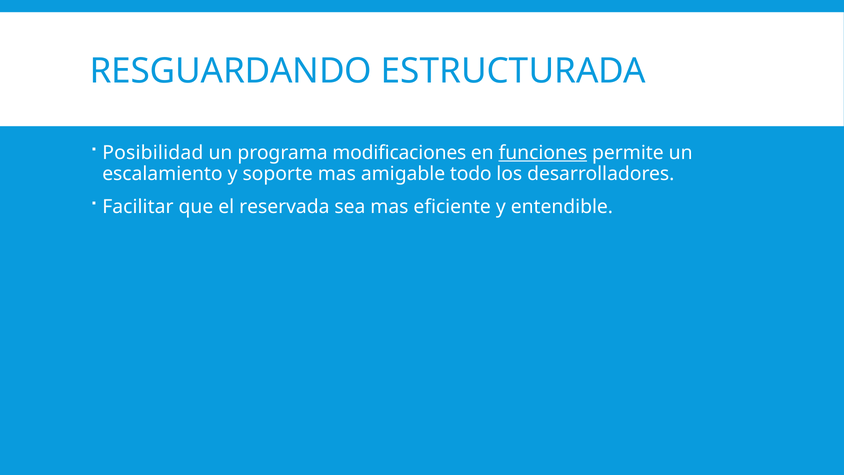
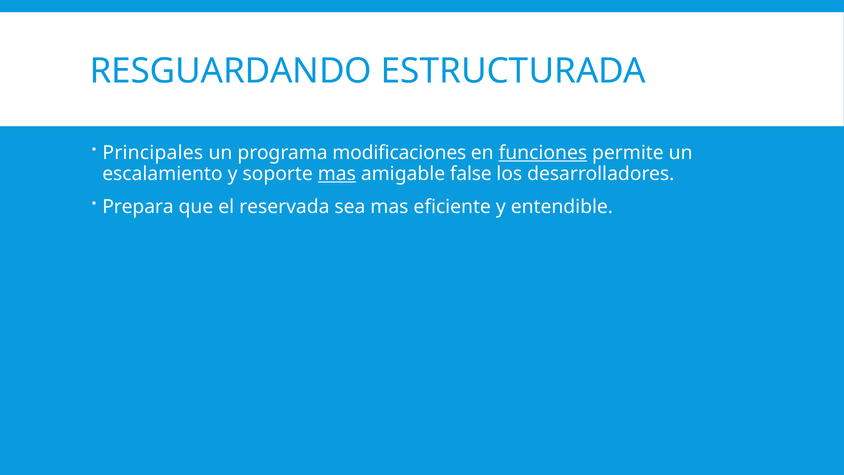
Posibilidad: Posibilidad -> Principales
mas at (337, 174) underline: none -> present
todo: todo -> false
Facilitar: Facilitar -> Prepara
